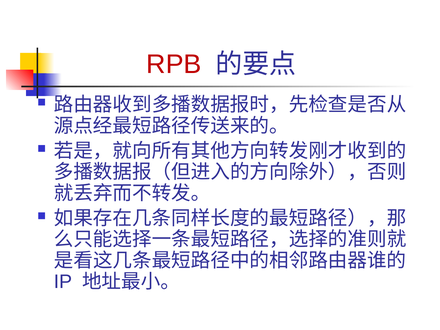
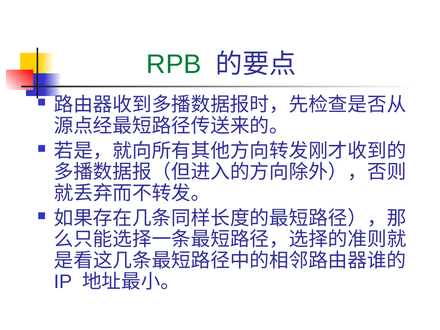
RPB colour: red -> green
